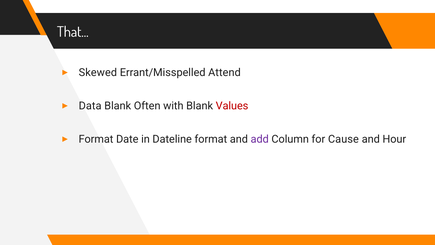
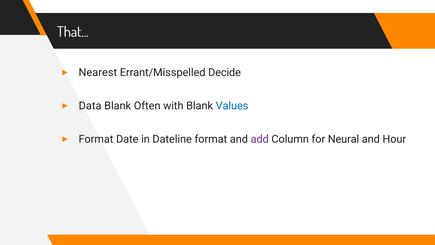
Skewed: Skewed -> Nearest
Attend: Attend -> Decide
Values colour: red -> blue
Cause: Cause -> Neural
